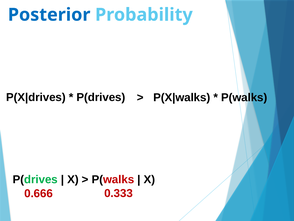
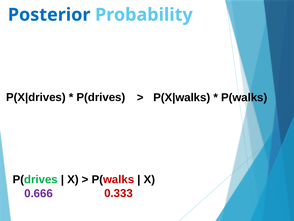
0.666 colour: red -> purple
